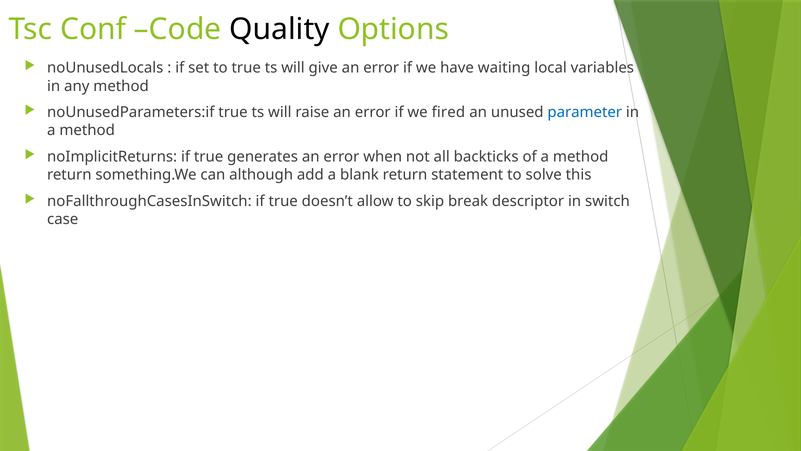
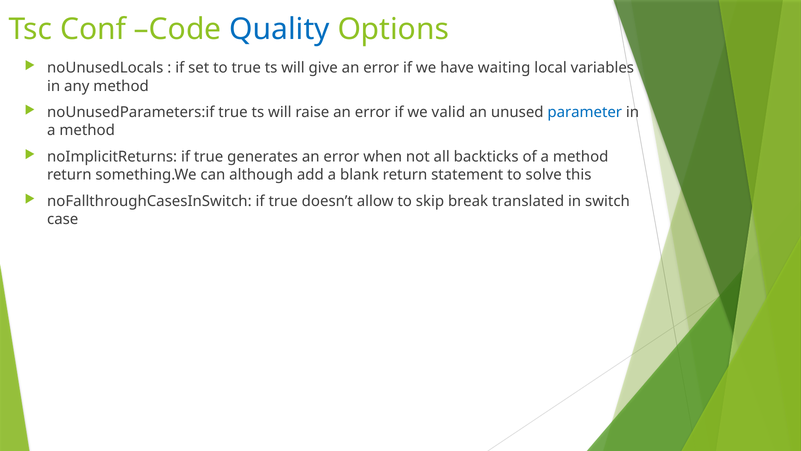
Quality colour: black -> blue
fired: fired -> valid
descriptor: descriptor -> translated
